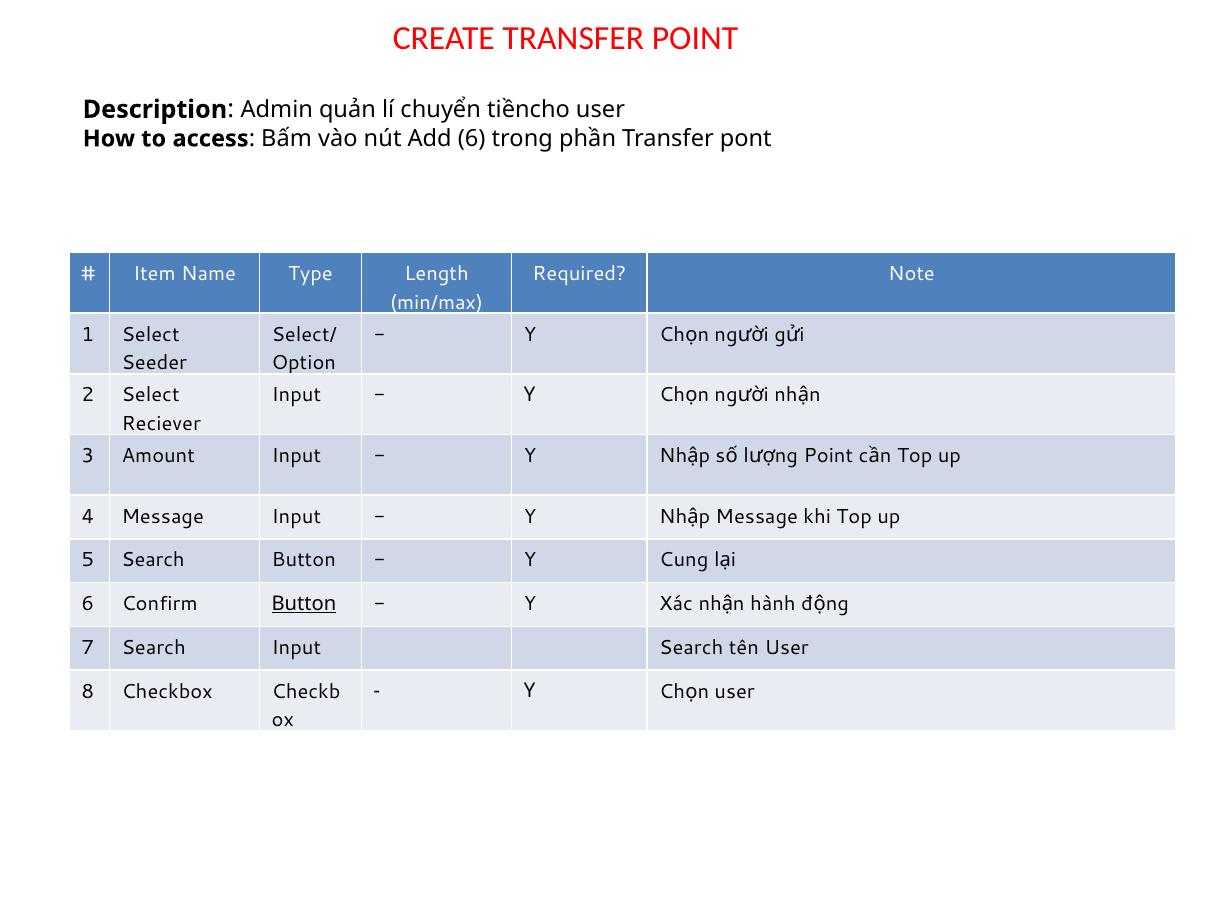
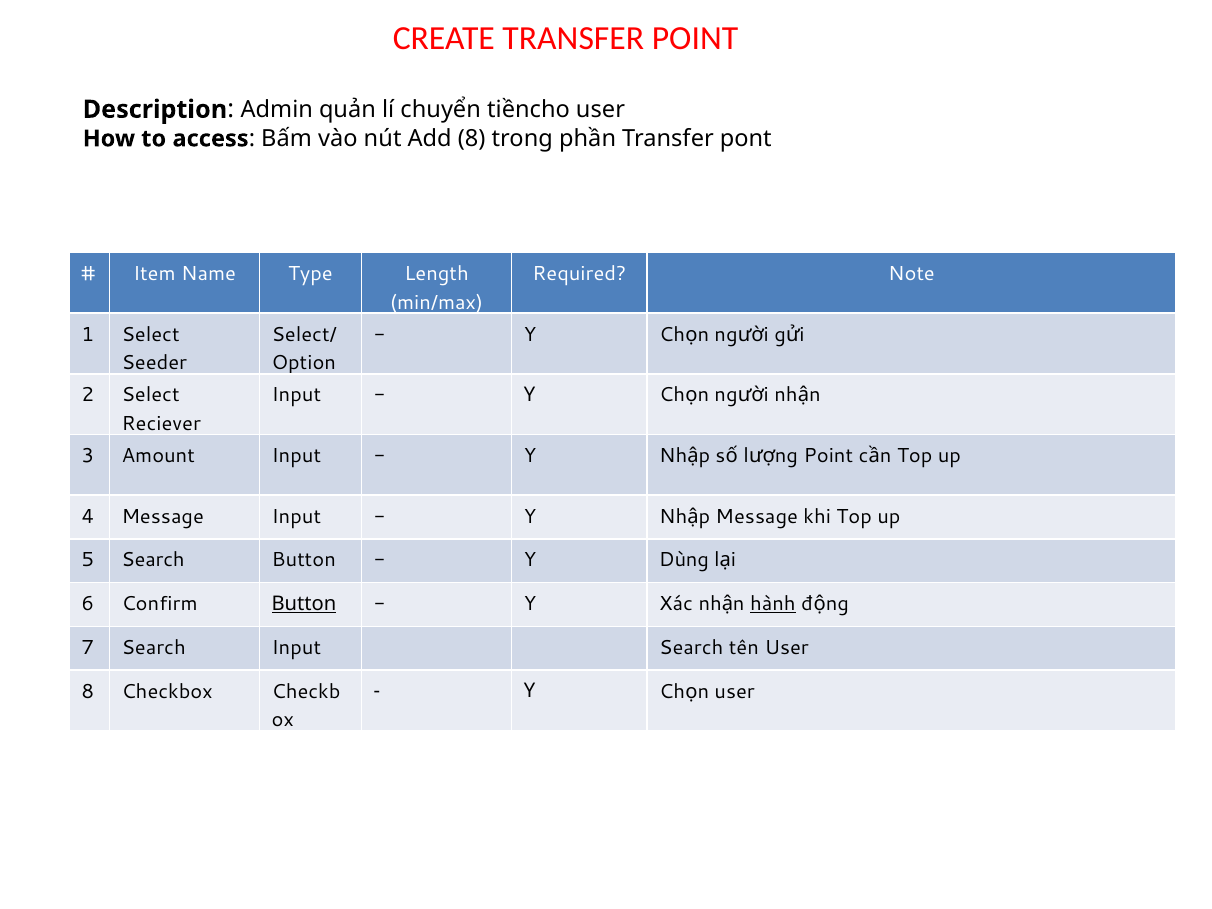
Add 6: 6 -> 8
Cung: Cung -> Dùng
hành underline: none -> present
